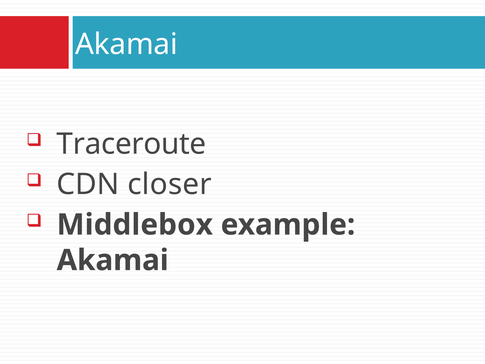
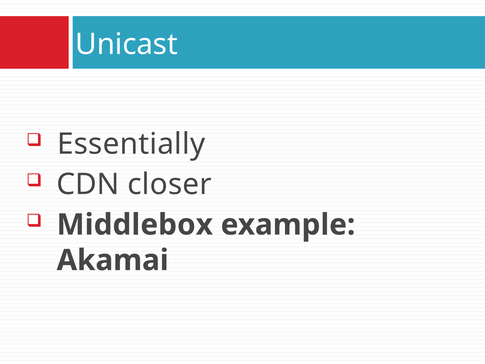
Akamai at (126, 45): Akamai -> Unicast
Traceroute: Traceroute -> Essentially
